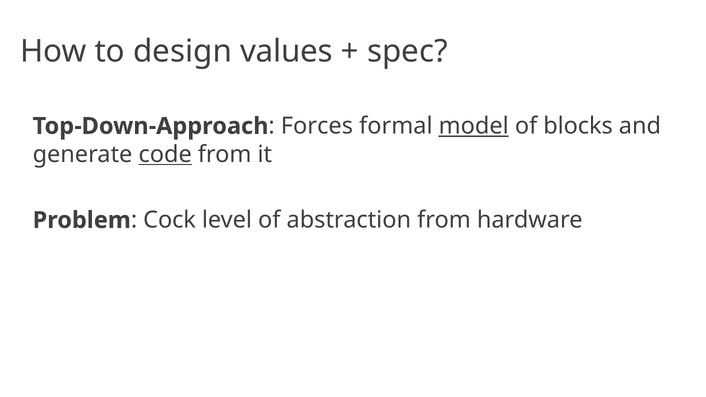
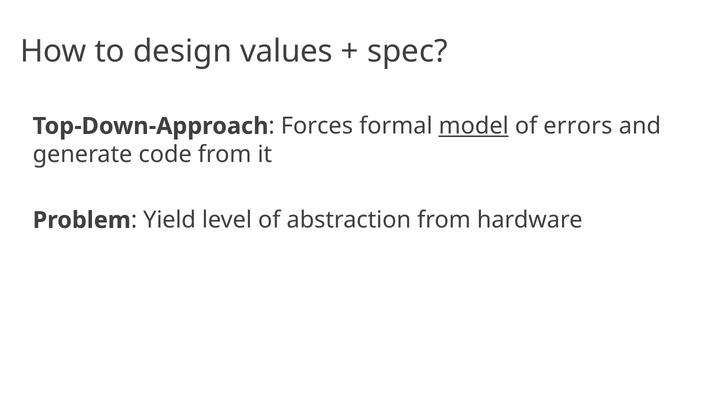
blocks: blocks -> errors
code underline: present -> none
Cock: Cock -> Yield
